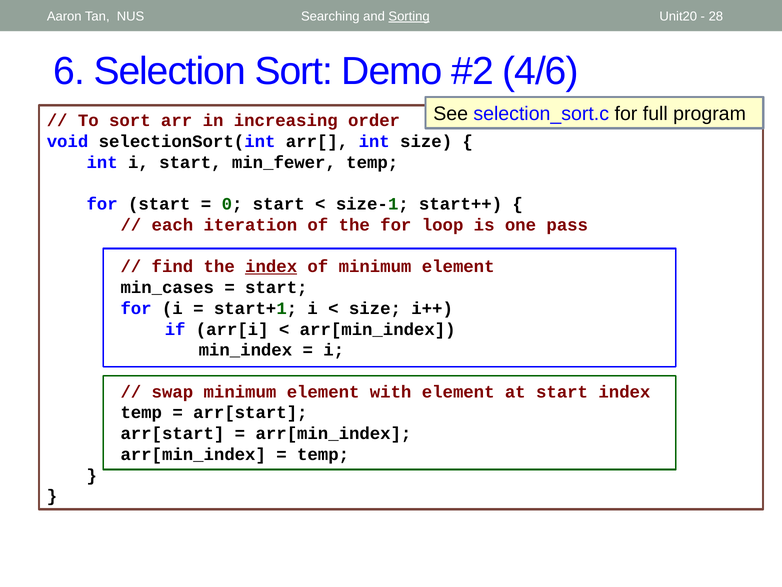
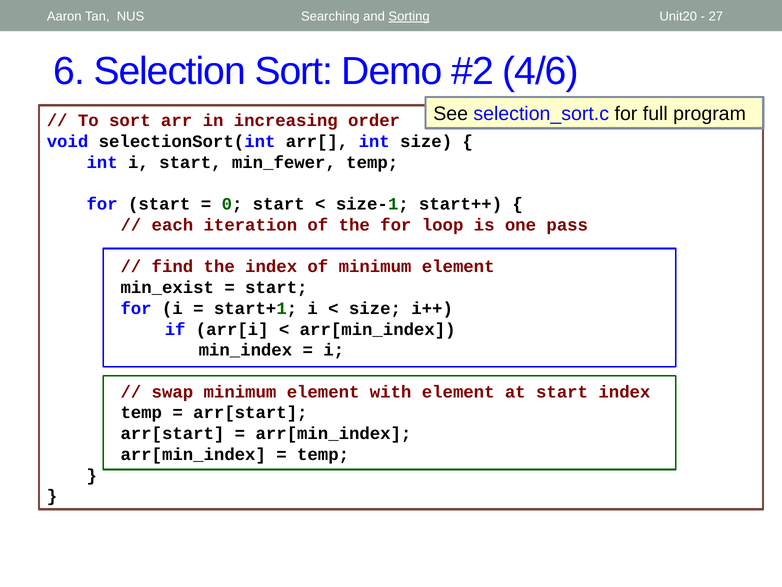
28: 28 -> 27
index at (271, 266) underline: present -> none
min_cases: min_cases -> min_exist
